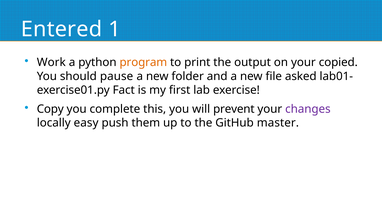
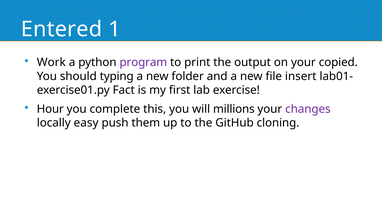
program colour: orange -> purple
pause: pause -> typing
asked: asked -> insert
Copy: Copy -> Hour
prevent: prevent -> millions
master: master -> cloning
